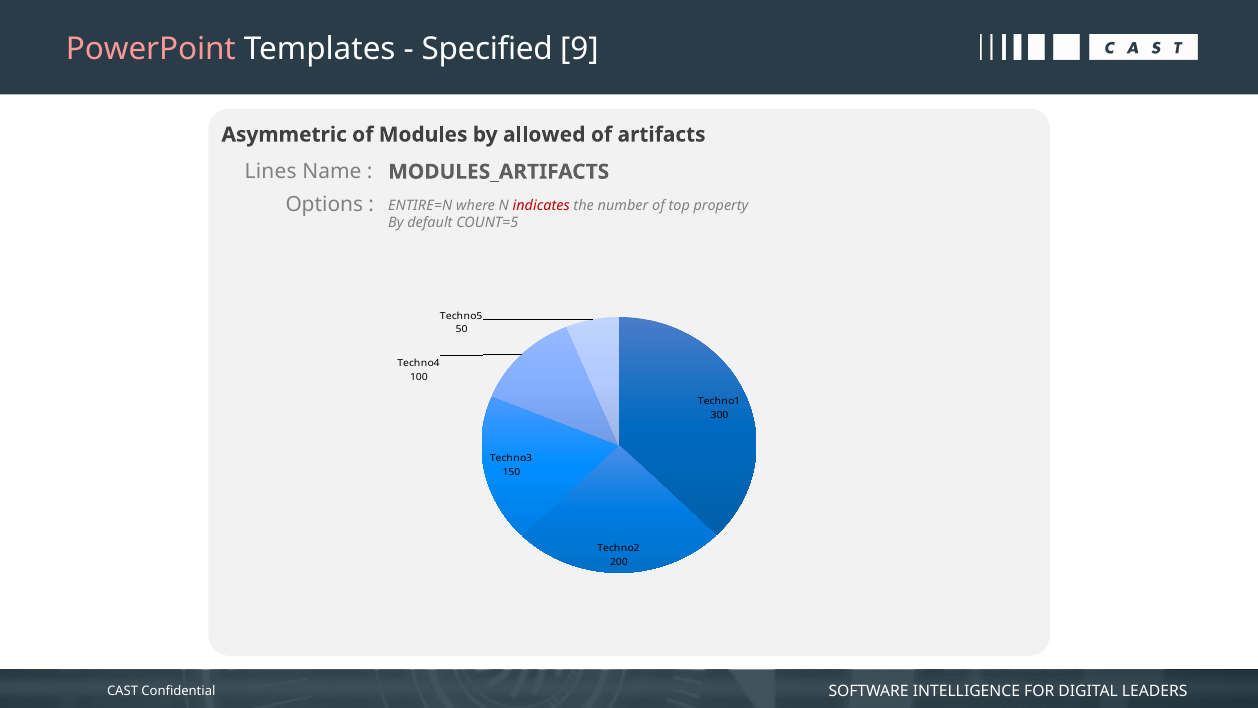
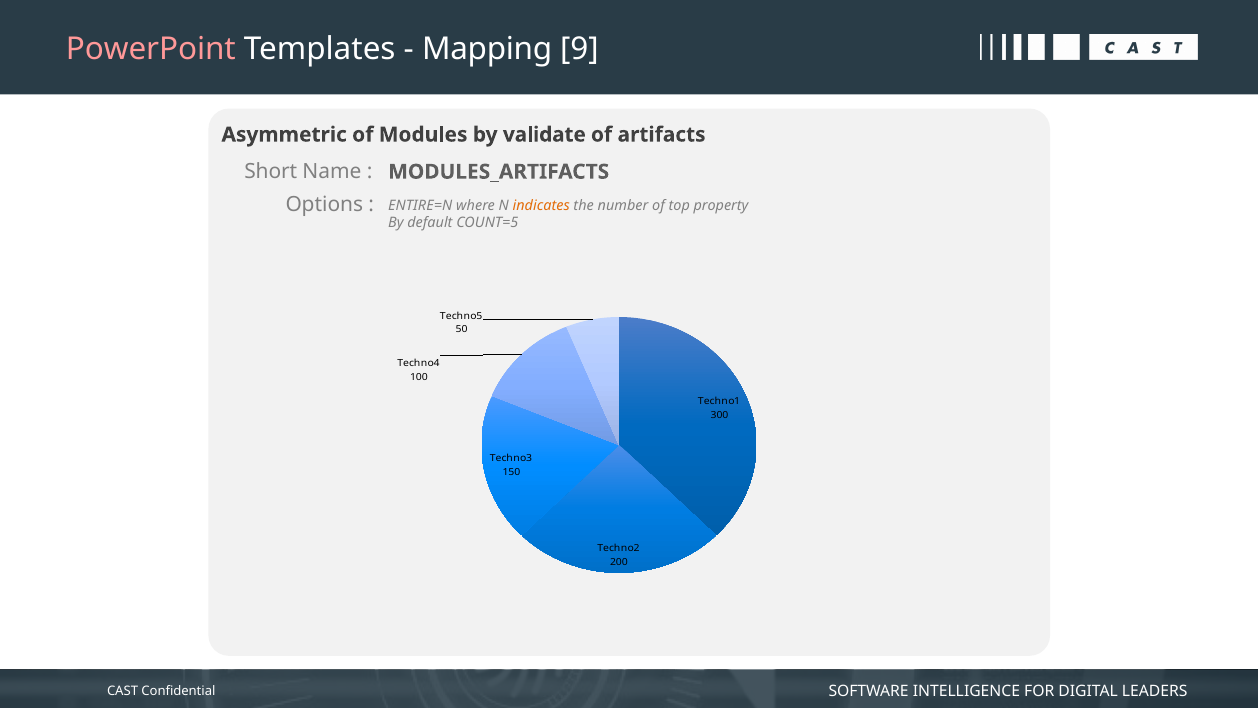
Specified: Specified -> Mapping
allowed: allowed -> validate
Lines: Lines -> Short
indicates colour: red -> orange
